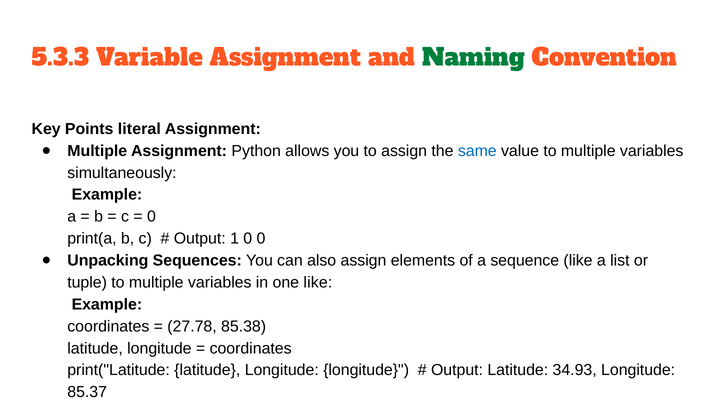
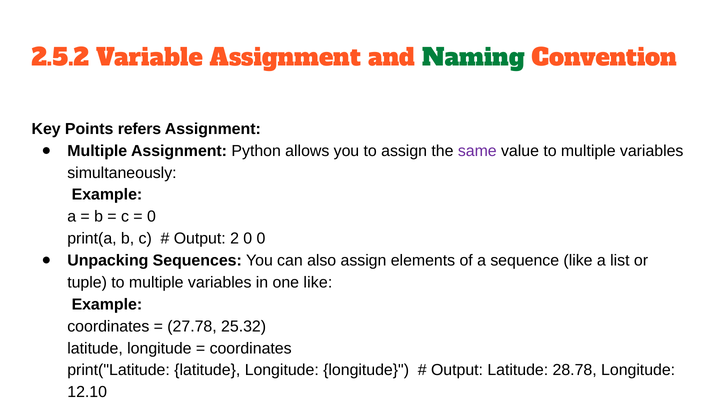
5.3.3: 5.3.3 -> 2.5.2
literal: literal -> refers
same colour: blue -> purple
1: 1 -> 2
85.38: 85.38 -> 25.32
34.93: 34.93 -> 28.78
85.37: 85.37 -> 12.10
